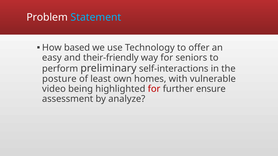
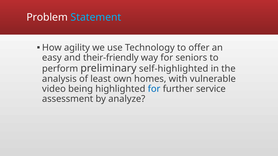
based: based -> agility
self-interactions: self-interactions -> self-highlighted
posture: posture -> analysis
for at (154, 89) colour: red -> blue
ensure: ensure -> service
